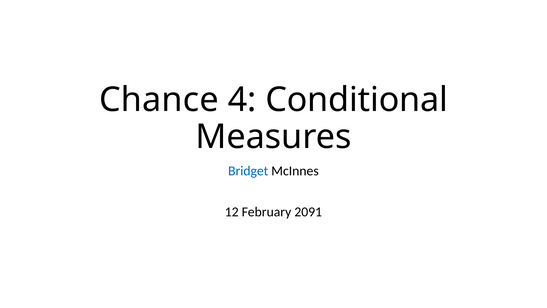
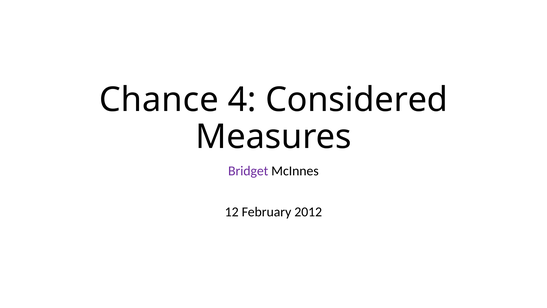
Conditional: Conditional -> Considered
Bridget colour: blue -> purple
2091: 2091 -> 2012
